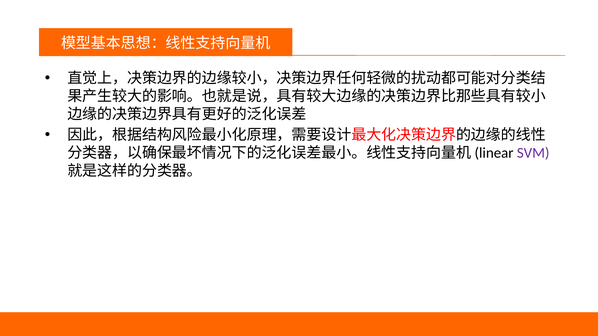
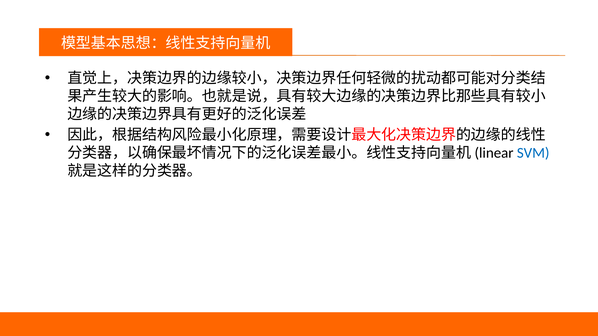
SVM colour: purple -> blue
